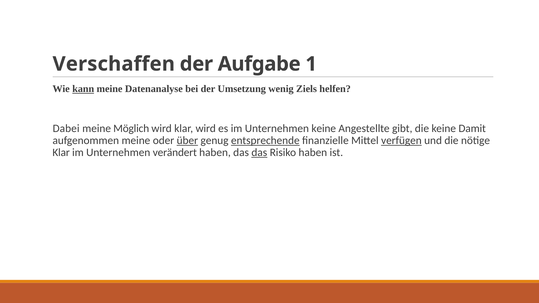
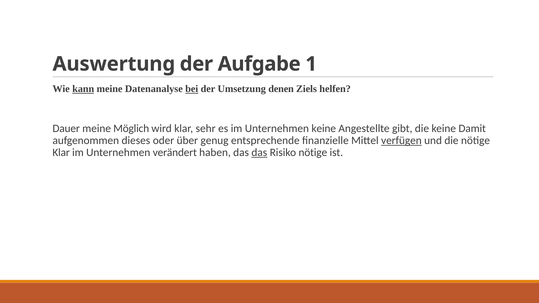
Verschaffen: Verschaffen -> Auswertung
bei underline: none -> present
wenig: wenig -> denen
Dabei: Dabei -> Dauer
klar wird: wird -> sehr
aufgenommen meine: meine -> dieses
über underline: present -> none
entsprechende underline: present -> none
Risiko haben: haben -> nötige
